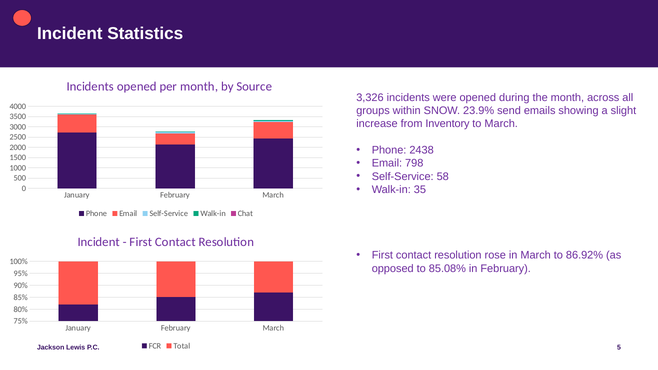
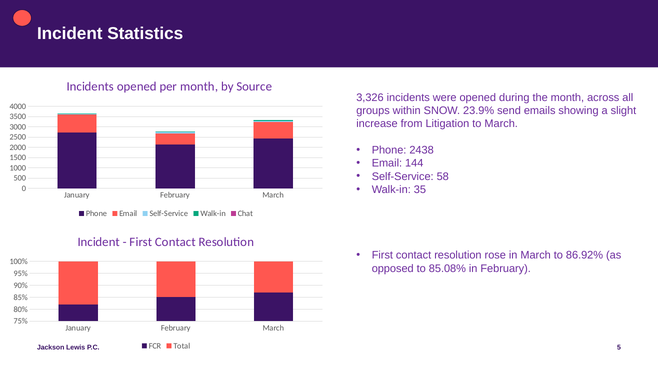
Inventory: Inventory -> Litigation
798: 798 -> 144
